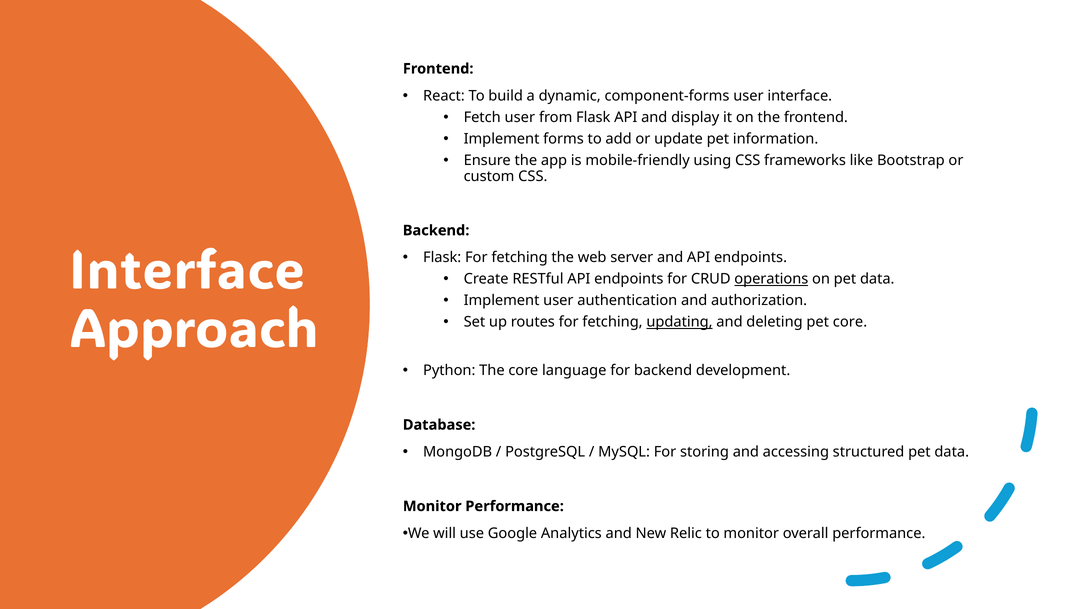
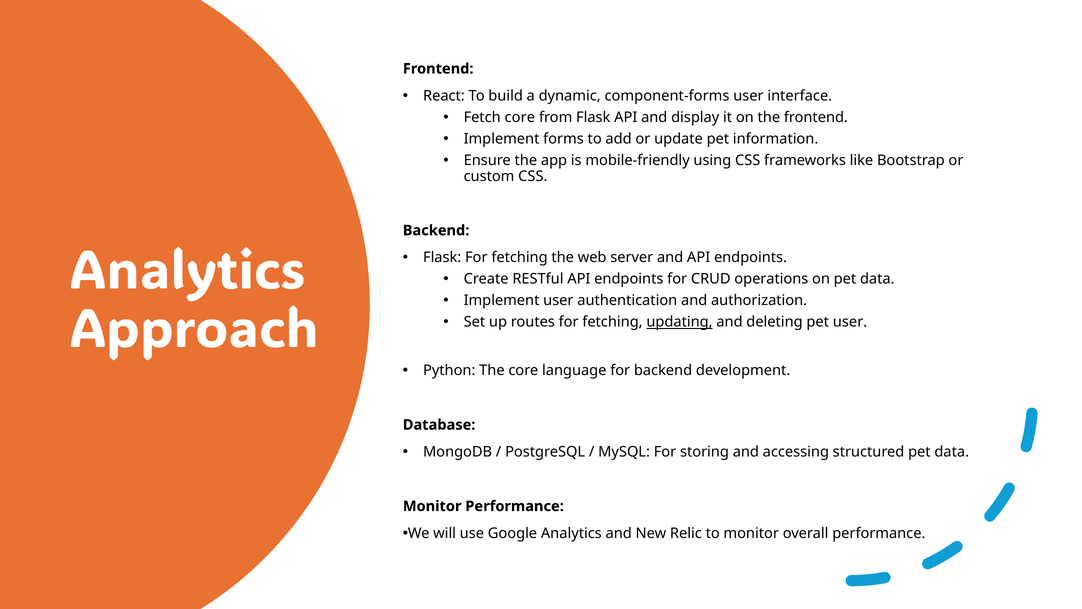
Fetch user: user -> core
Interface at (187, 271): Interface -> Analytics
operations underline: present -> none
pet core: core -> user
